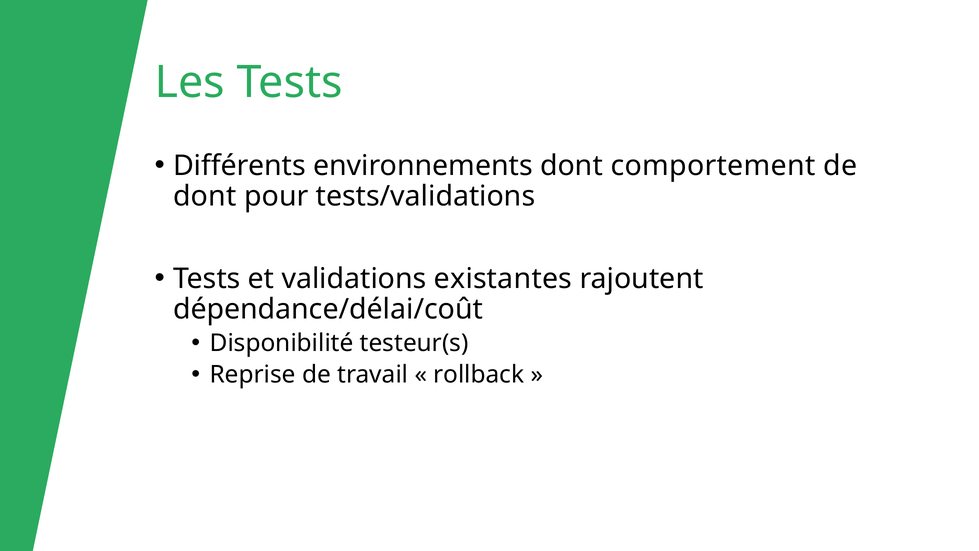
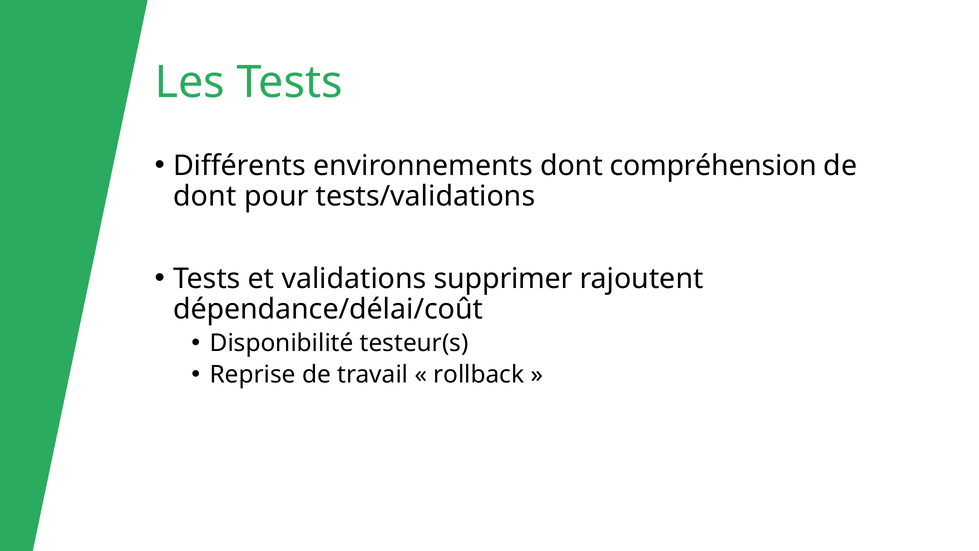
comportement: comportement -> compréhension
existantes: existantes -> supprimer
